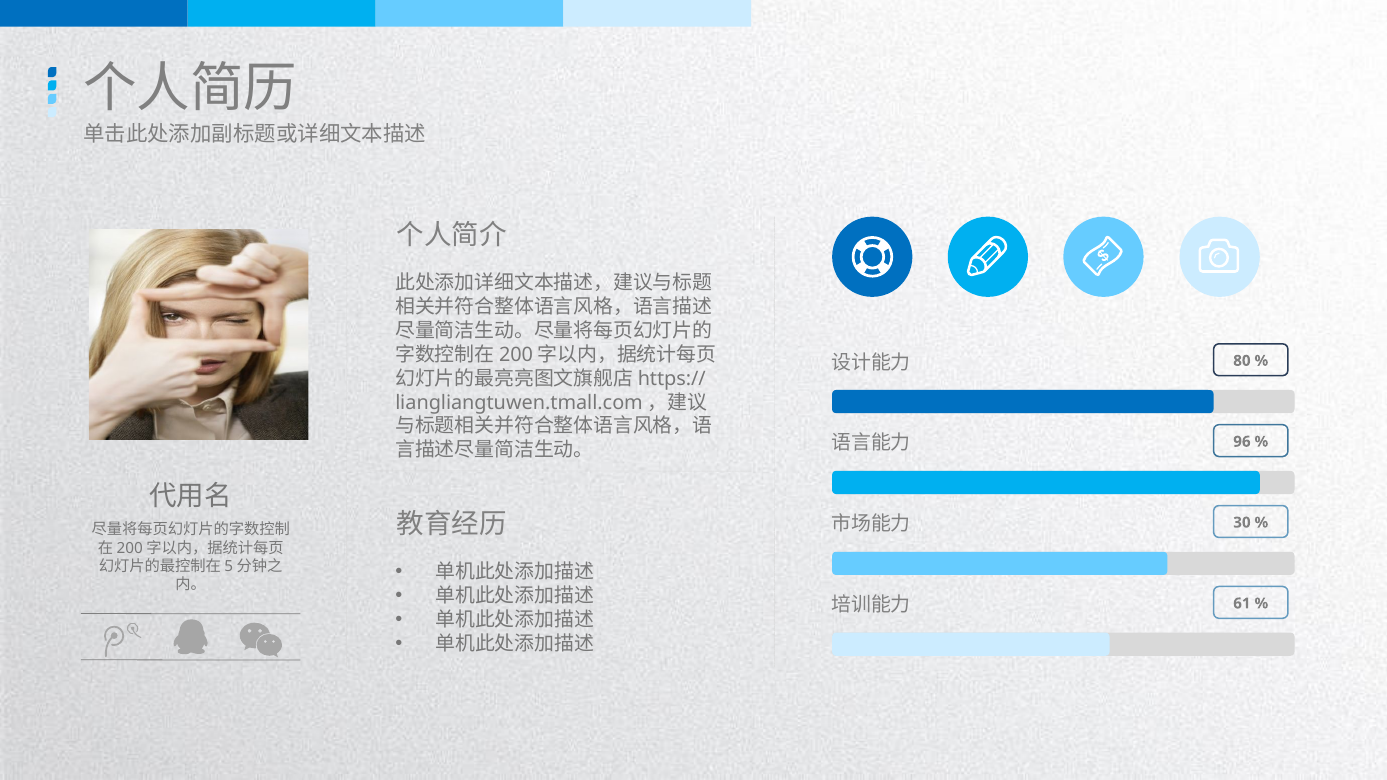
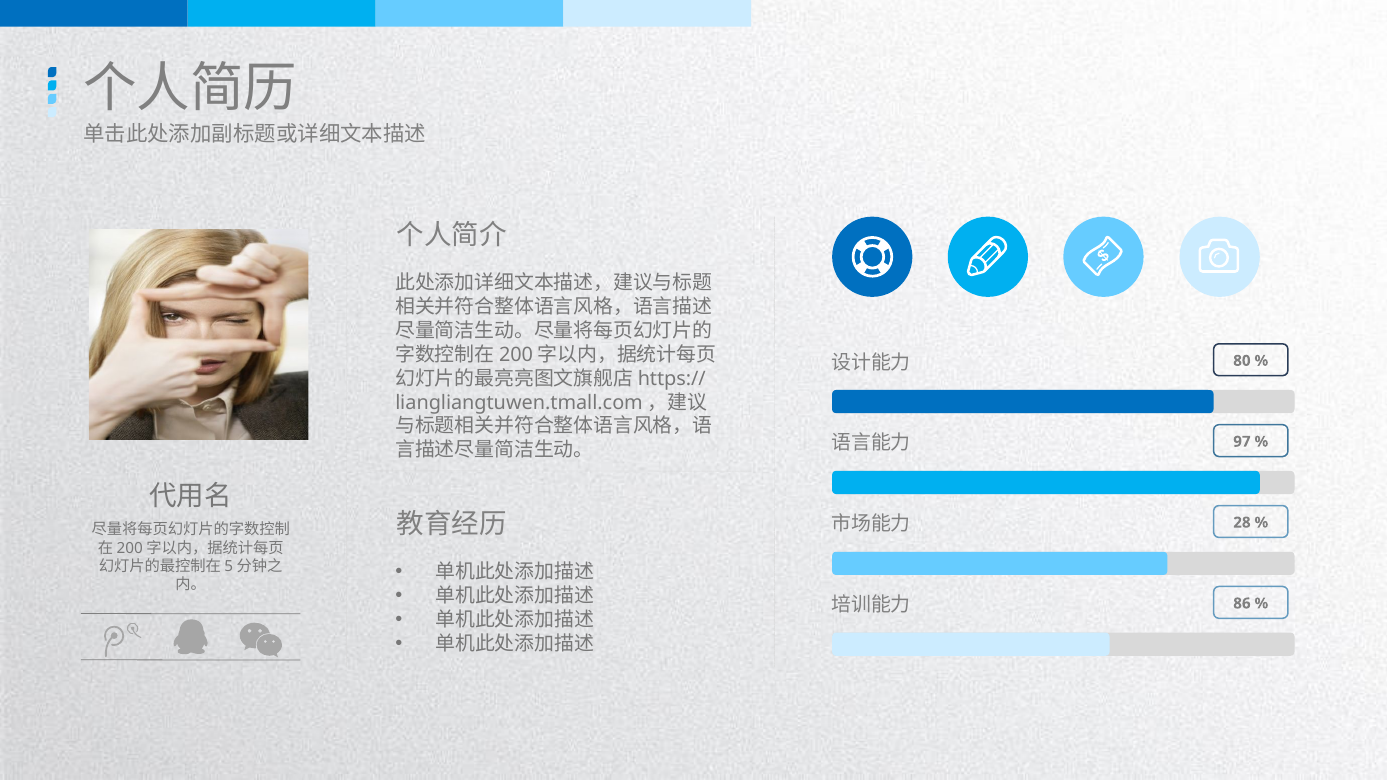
96: 96 -> 97
30: 30 -> 28
61: 61 -> 86
